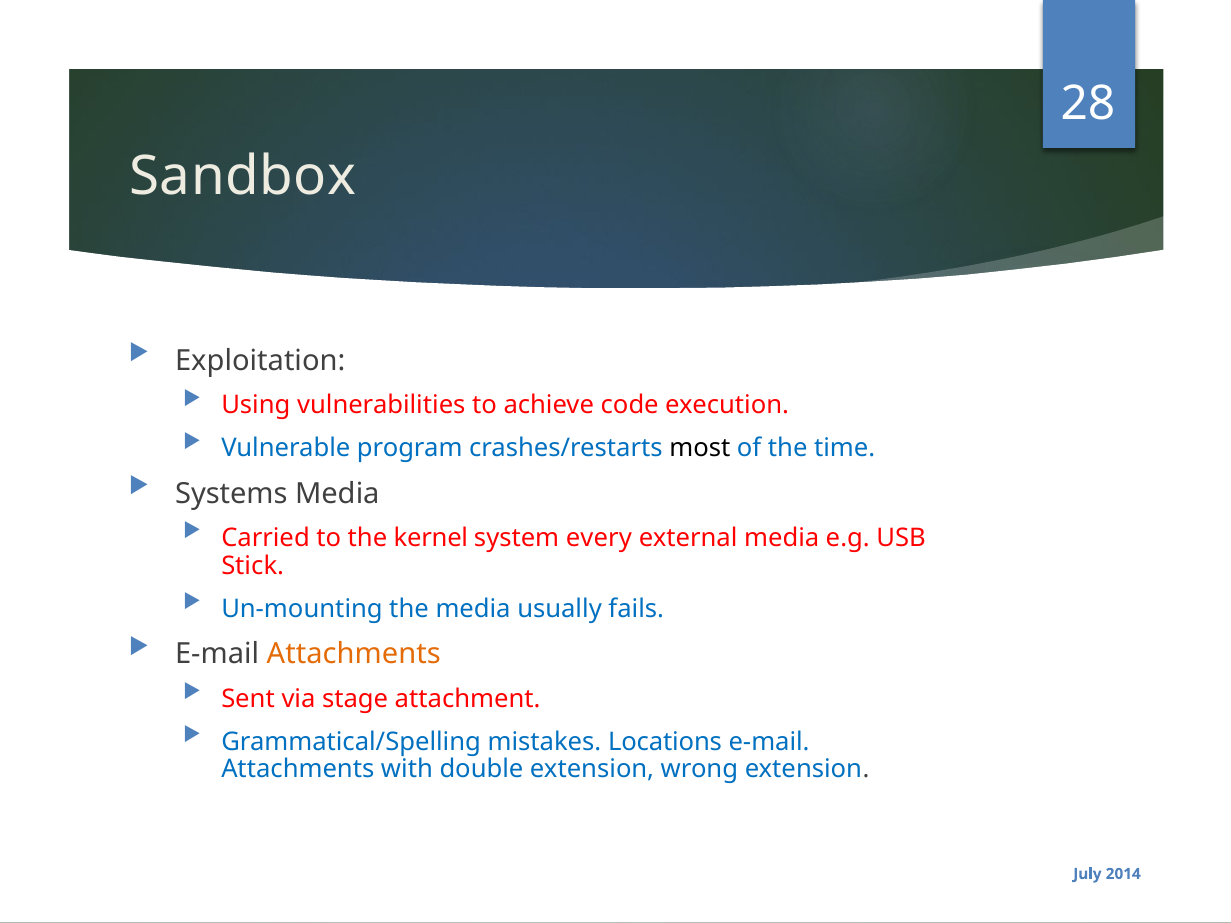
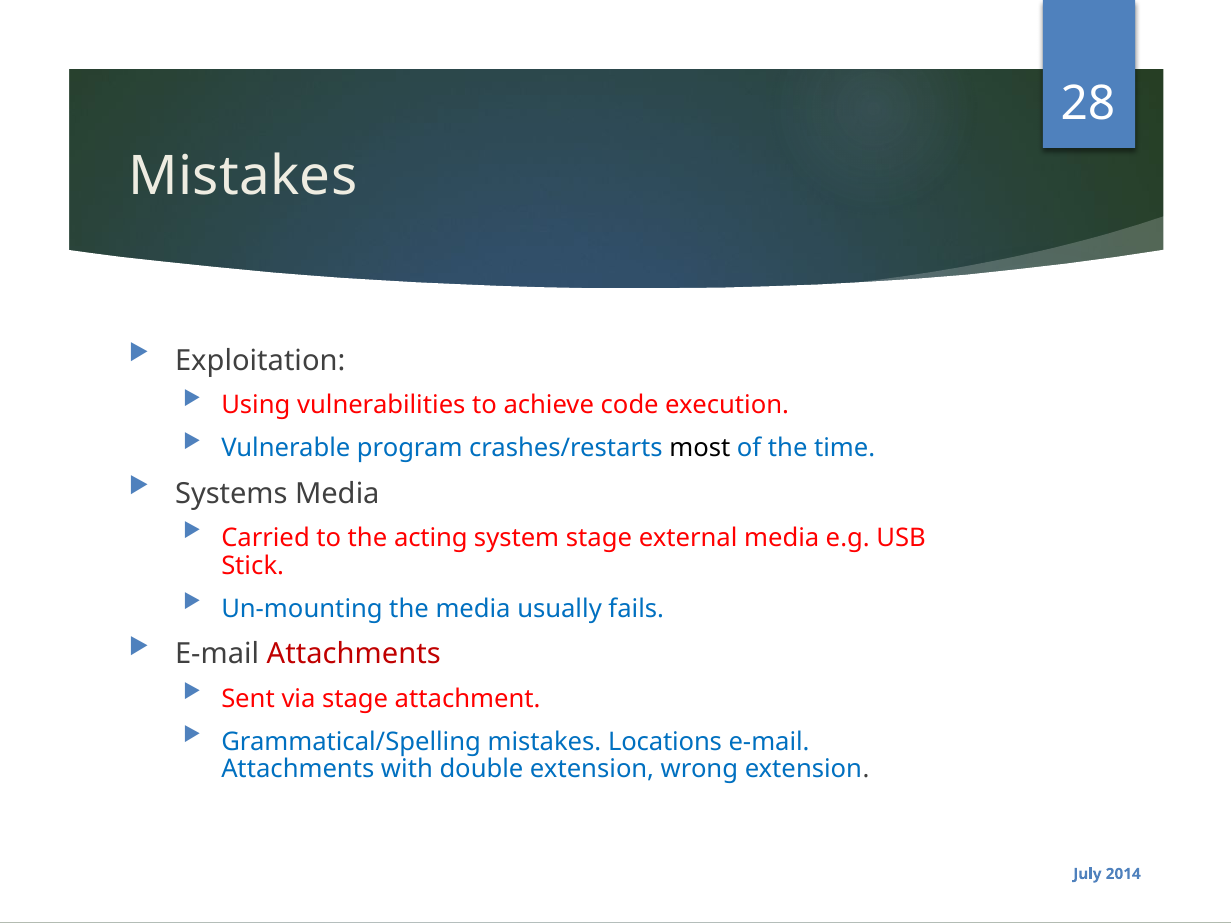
Sandbox at (243, 176): Sandbox -> Mistakes
kernel: kernel -> acting
system every: every -> stage
Attachments at (354, 654) colour: orange -> red
